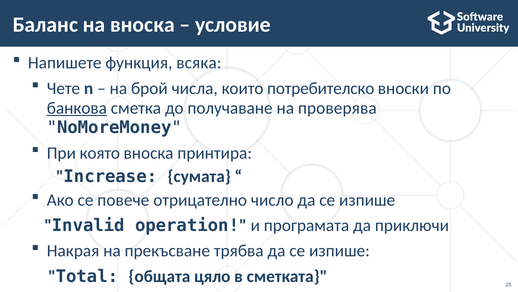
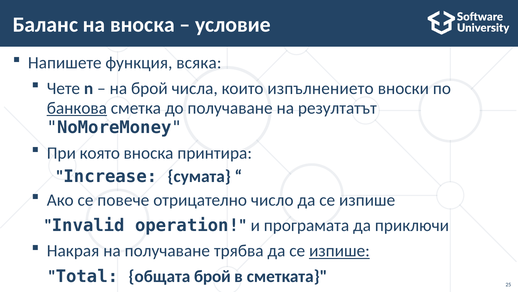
потребителско: потребителско -> изпълнението
проверява: проверява -> резултатът
на прекъсване: прекъсване -> получаване
изпише at (339, 250) underline: none -> present
общата цяло: цяло -> брой
